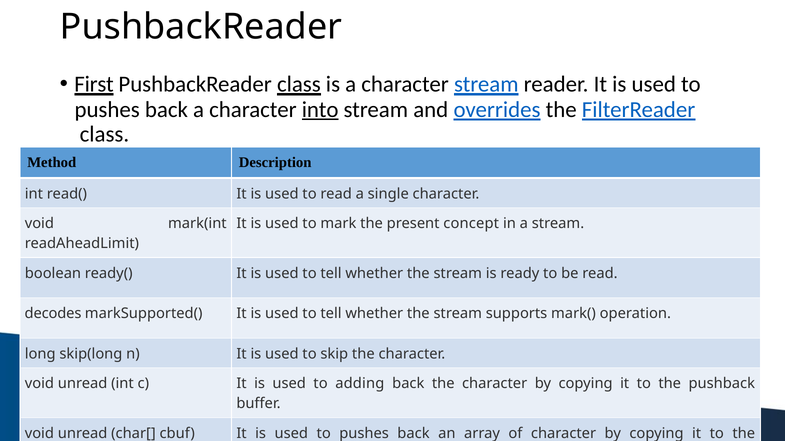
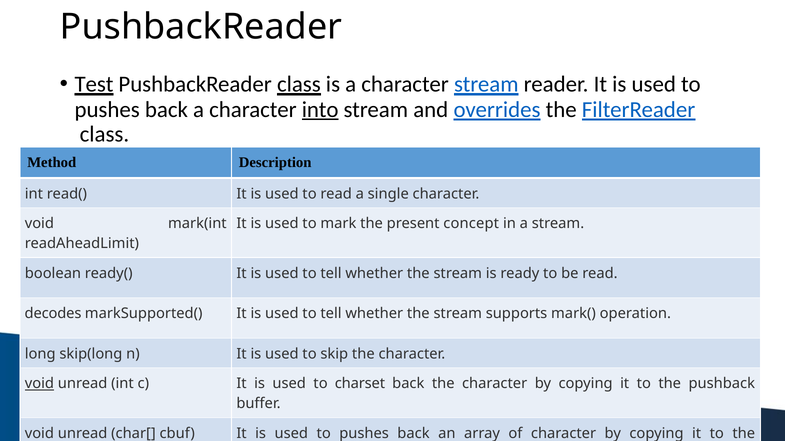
First: First -> Test
void at (39, 384) underline: none -> present
adding: adding -> charset
